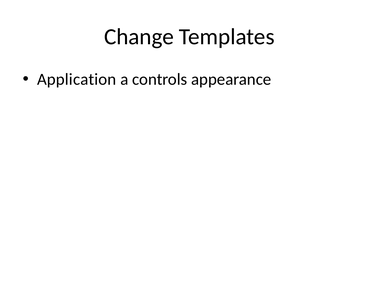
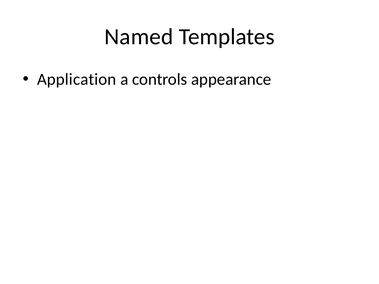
Change: Change -> Named
